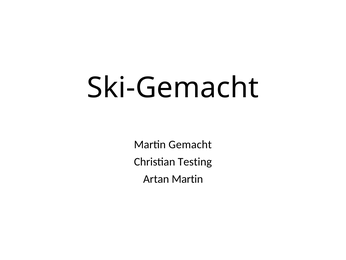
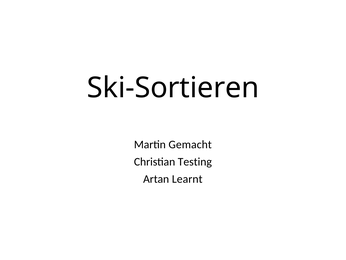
Ski-Gemacht: Ski-Gemacht -> Ski-Sortieren
Artan Martin: Martin -> Learnt
